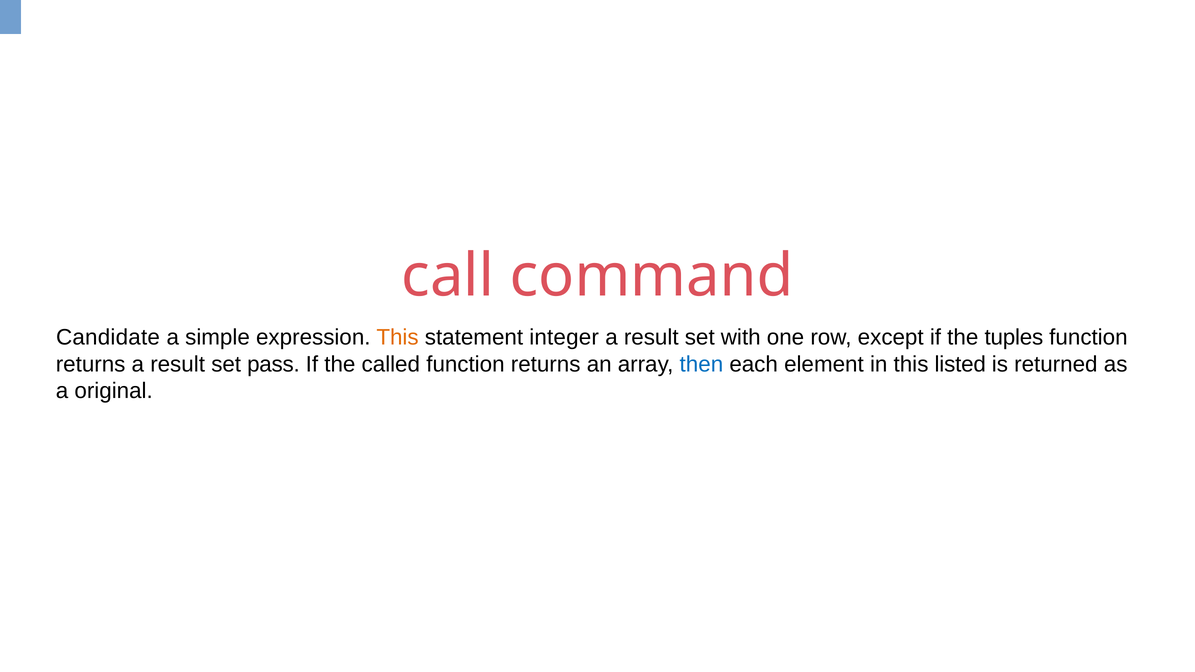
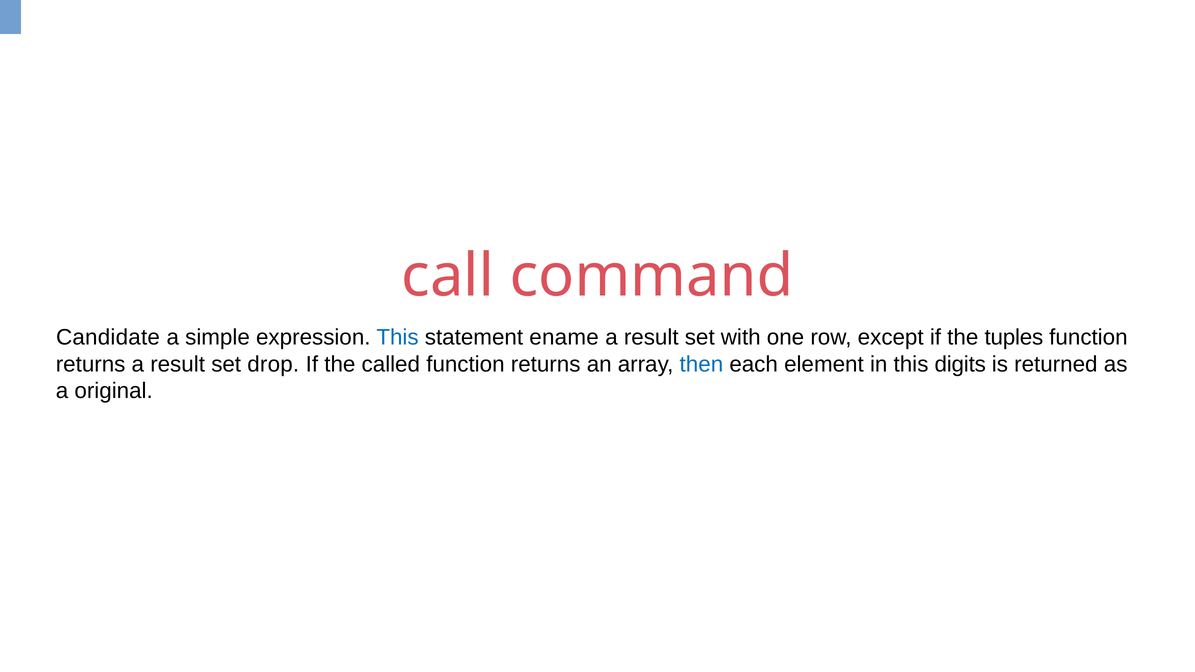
This at (398, 337) colour: orange -> blue
integer: integer -> ename
pass: pass -> drop
listed: listed -> digits
